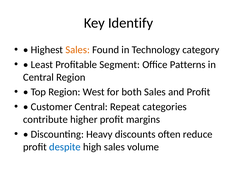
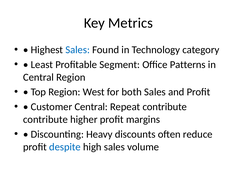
Identify: Identify -> Metrics
Sales at (78, 50) colour: orange -> blue
Repeat categories: categories -> contribute
